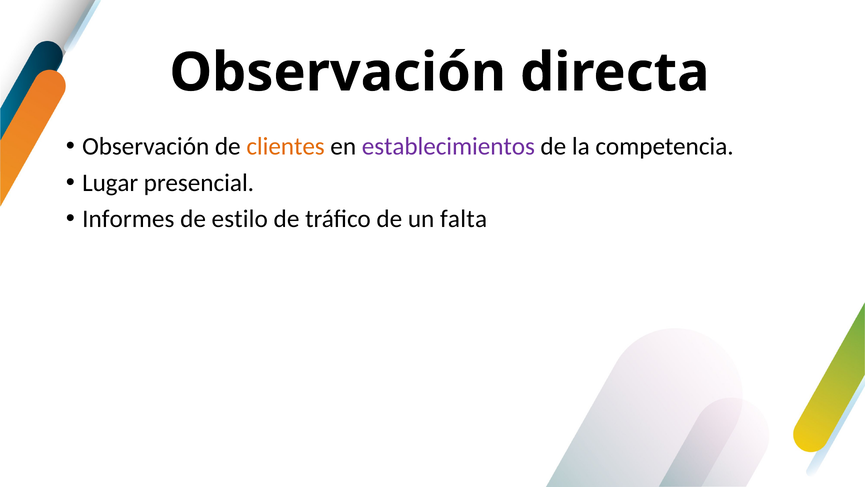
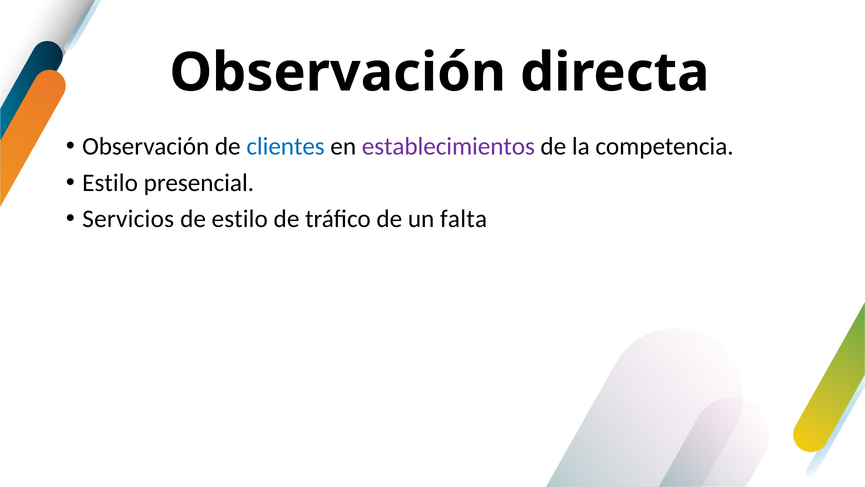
clientes colour: orange -> blue
Lugar at (110, 183): Lugar -> Estilo
Informes: Informes -> Servicios
